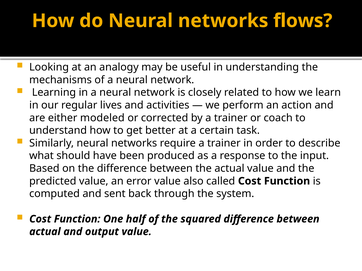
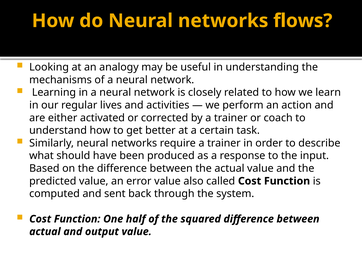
modeled: modeled -> activated
